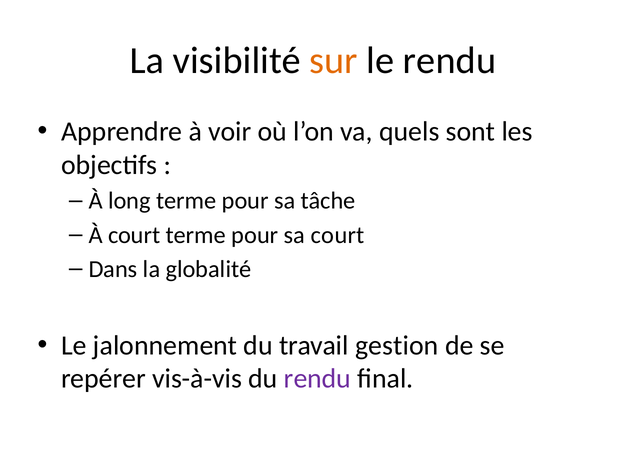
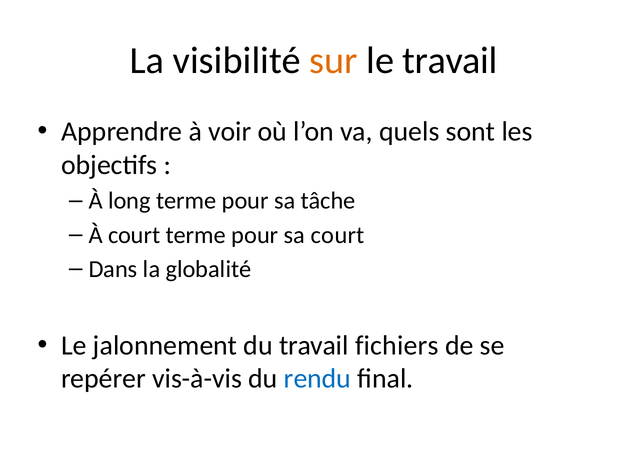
le rendu: rendu -> travail
gestion: gestion -> fichiers
rendu at (318, 379) colour: purple -> blue
